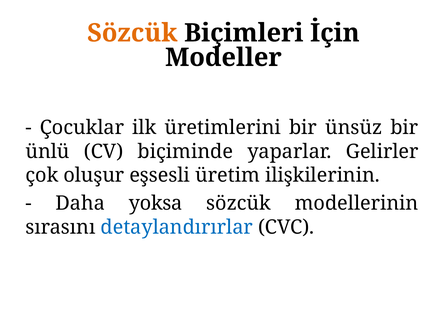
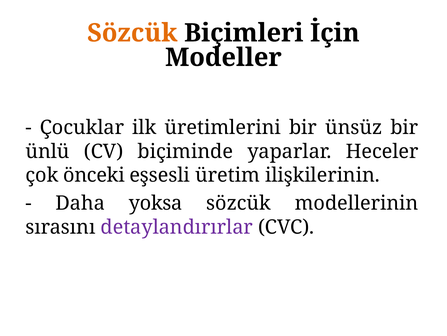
Gelirler: Gelirler -> Heceler
oluşur: oluşur -> önceki
detaylandırırlar colour: blue -> purple
